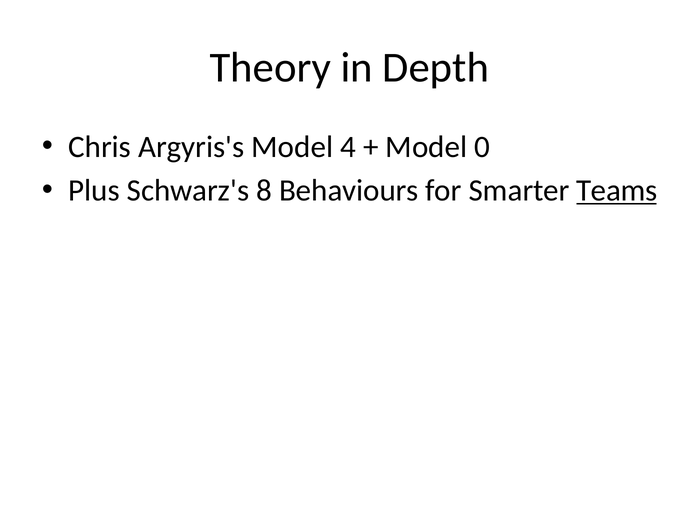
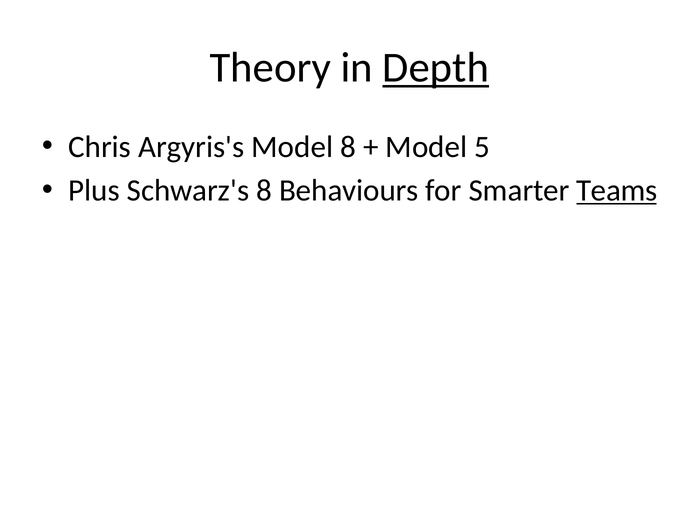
Depth underline: none -> present
Model 4: 4 -> 8
0: 0 -> 5
